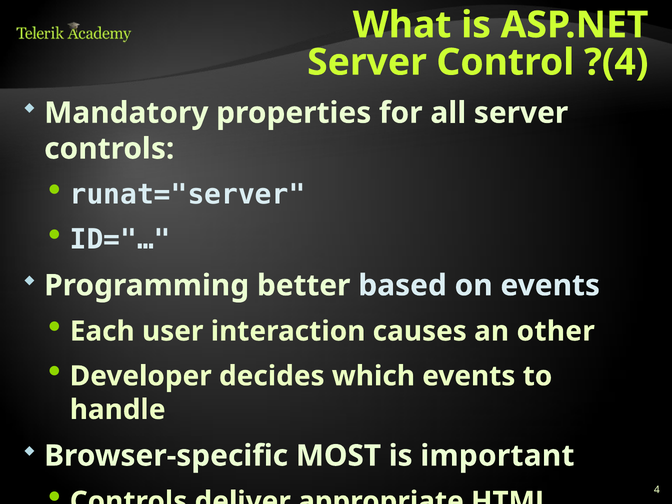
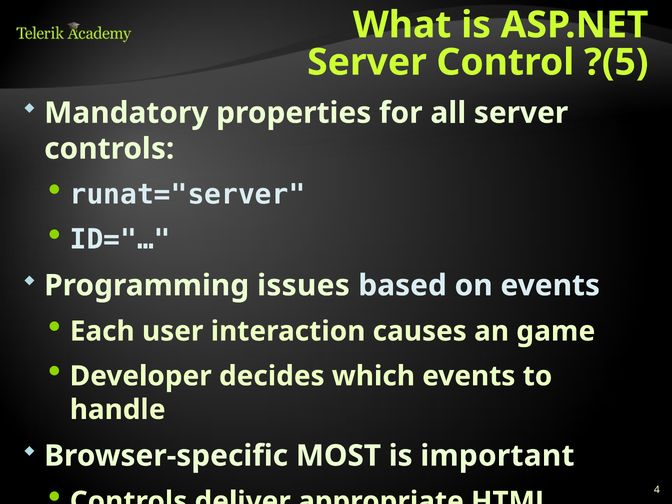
?(4: ?(4 -> ?(5
better: better -> issues
other: other -> game
